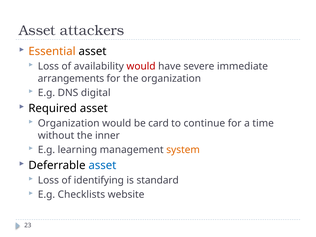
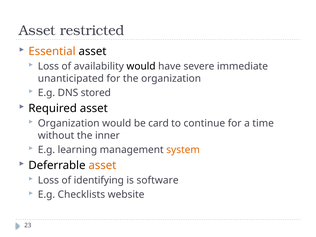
attackers: attackers -> restricted
would at (141, 66) colour: red -> black
arrangements: arrangements -> unanticipated
digital: digital -> stored
asset at (102, 165) colour: blue -> orange
standard: standard -> software
